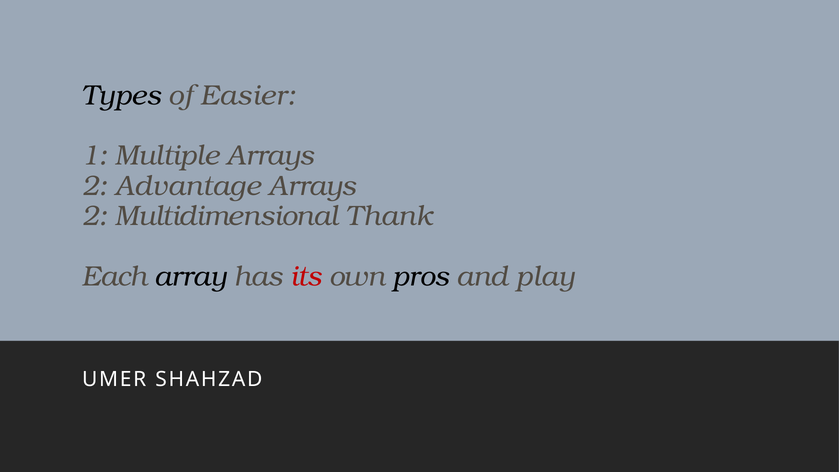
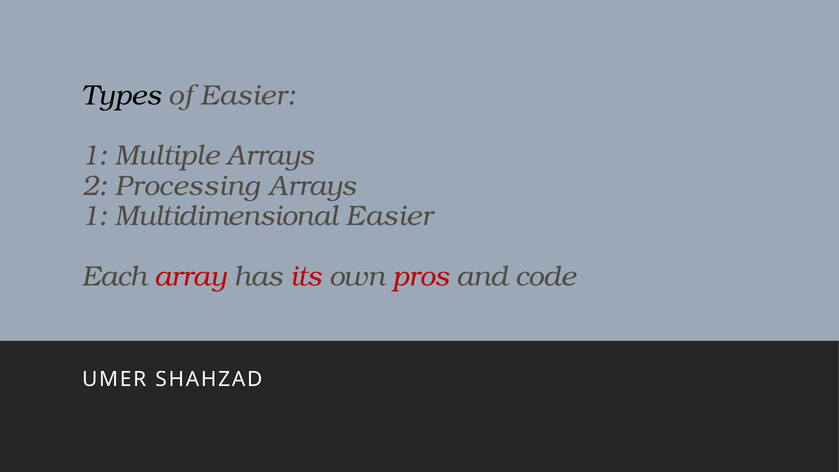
Advantage: Advantage -> Processing
2 at (95, 216): 2 -> 1
Multidimensional Thank: Thank -> Easier
array colour: black -> red
pros colour: black -> red
play: play -> code
